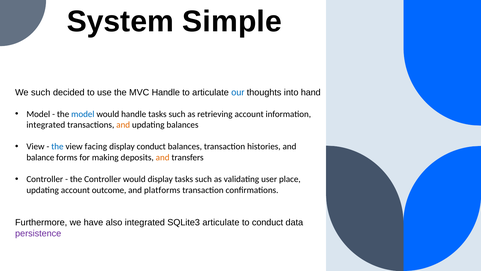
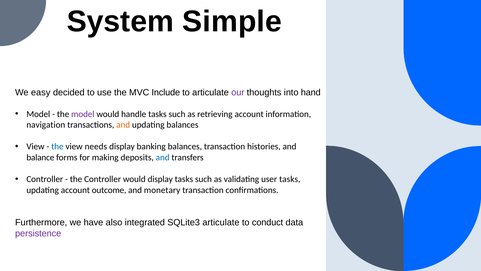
We such: such -> easy
MVC Handle: Handle -> Include
our colour: blue -> purple
model at (83, 114) colour: blue -> purple
integrated at (46, 125): integrated -> navigation
facing: facing -> needs
display conduct: conduct -> banking
and at (163, 157) colour: orange -> blue
user place: place -> tasks
platforms: platforms -> monetary
